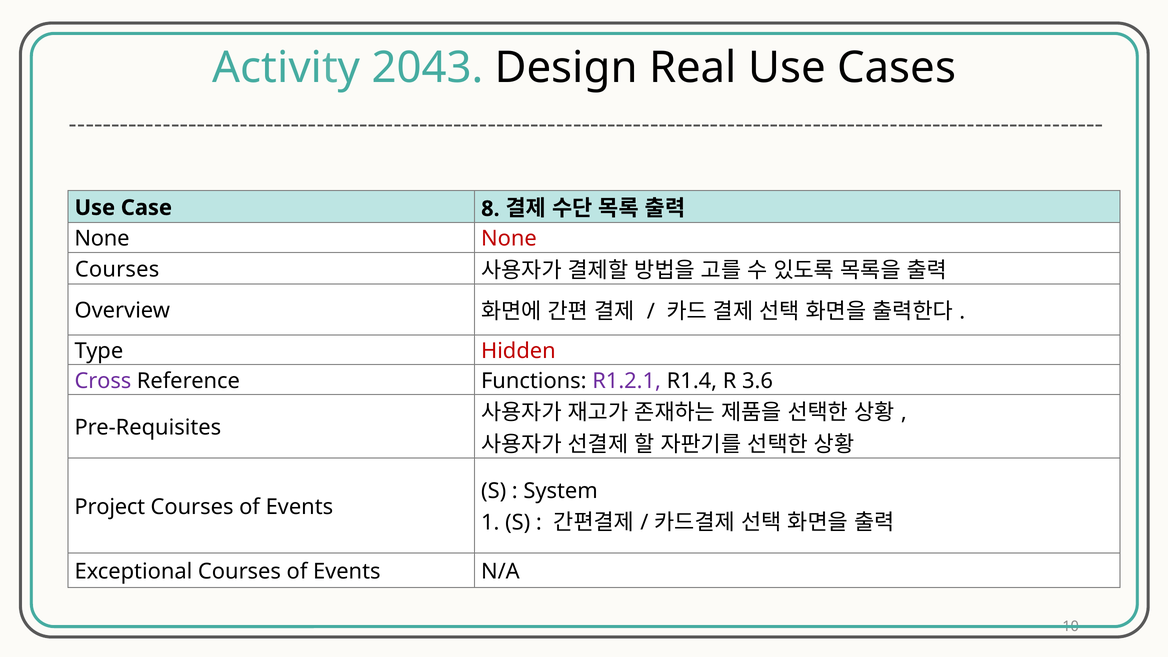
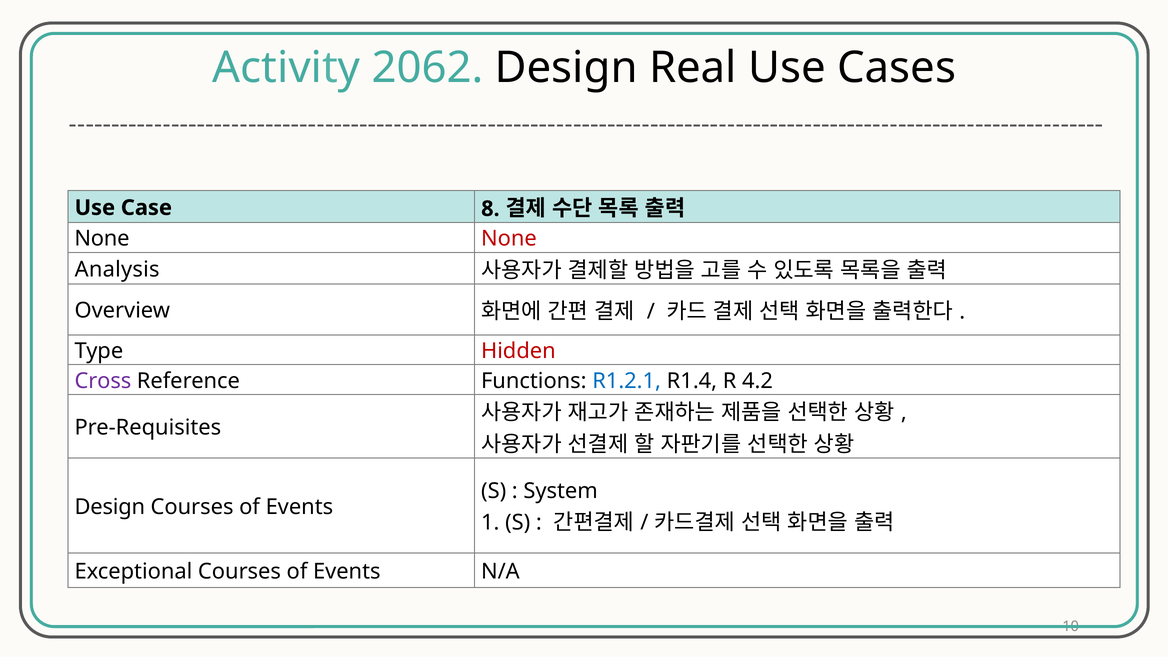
2043: 2043 -> 2062
Courses at (117, 269): Courses -> Analysis
R1.2.1 colour: purple -> blue
3.6: 3.6 -> 4.2
Project at (110, 507): Project -> Design
